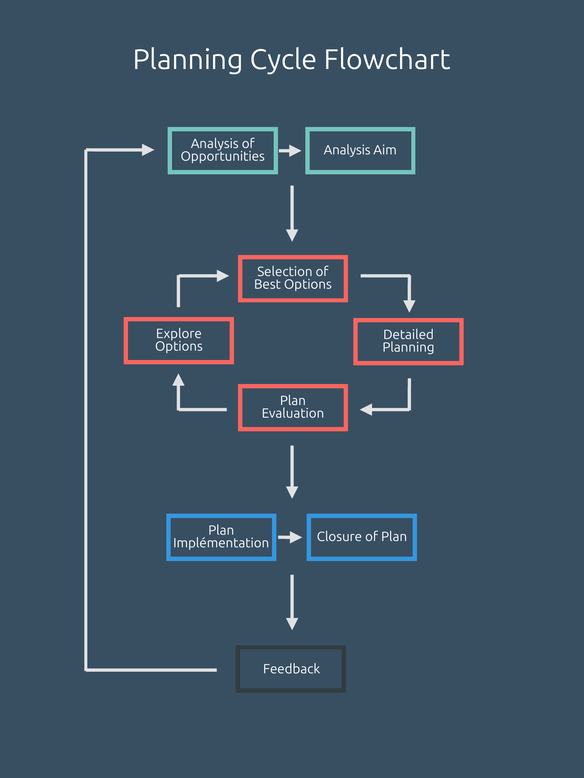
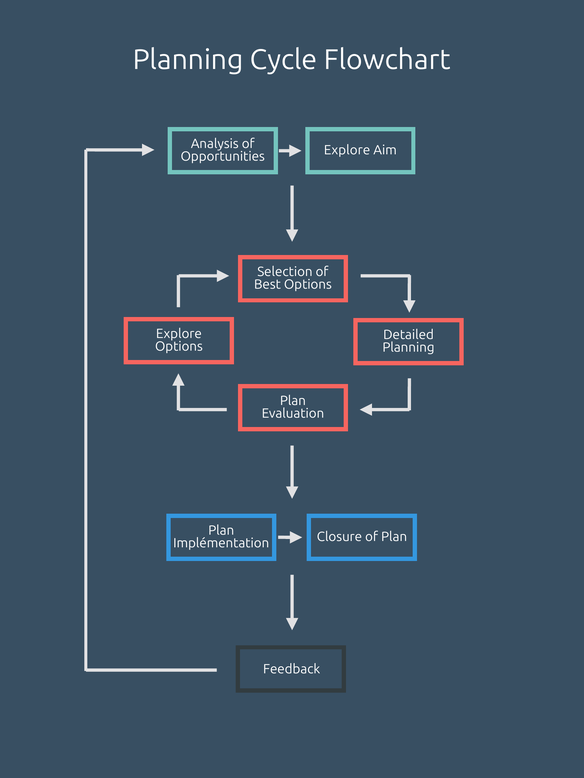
Opportunities Analysis: Analysis -> Explore
